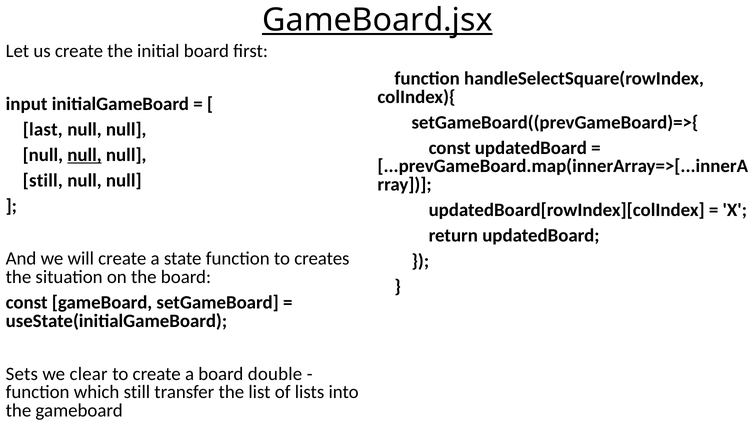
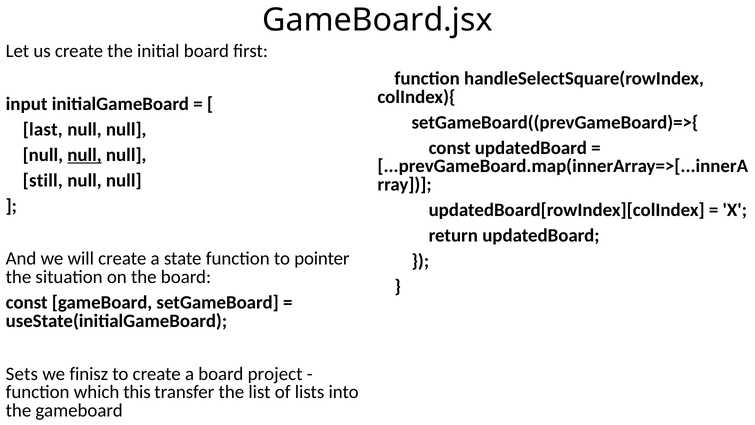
GameBoard.jsx underline: present -> none
creates: creates -> pointer
clear: clear -> finisz
double: double -> project
which still: still -> this
